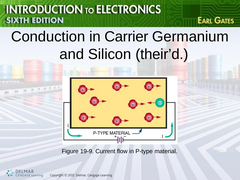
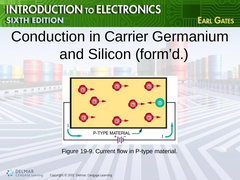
their’d: their’d -> form’d
